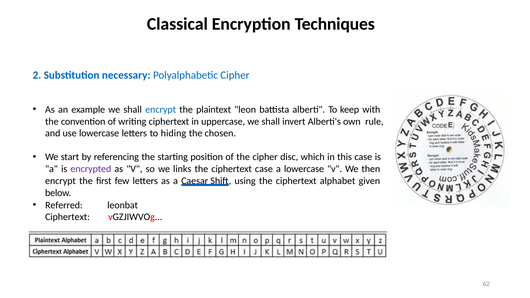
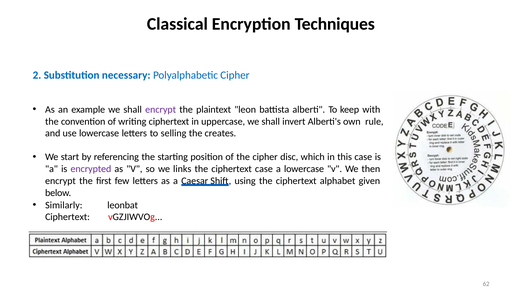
encrypt at (161, 110) colour: blue -> purple
hiding: hiding -> selling
chosen: chosen -> creates
Referred: Referred -> Similarly
